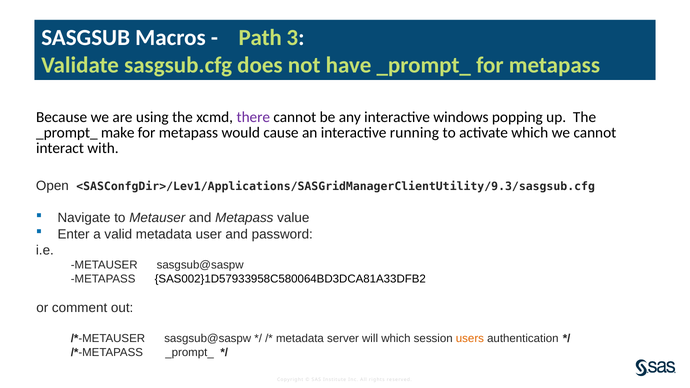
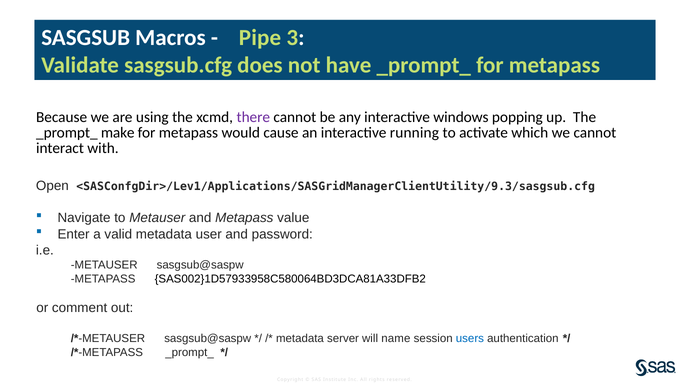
Path: Path -> Pipe
will which: which -> name
users colour: orange -> blue
